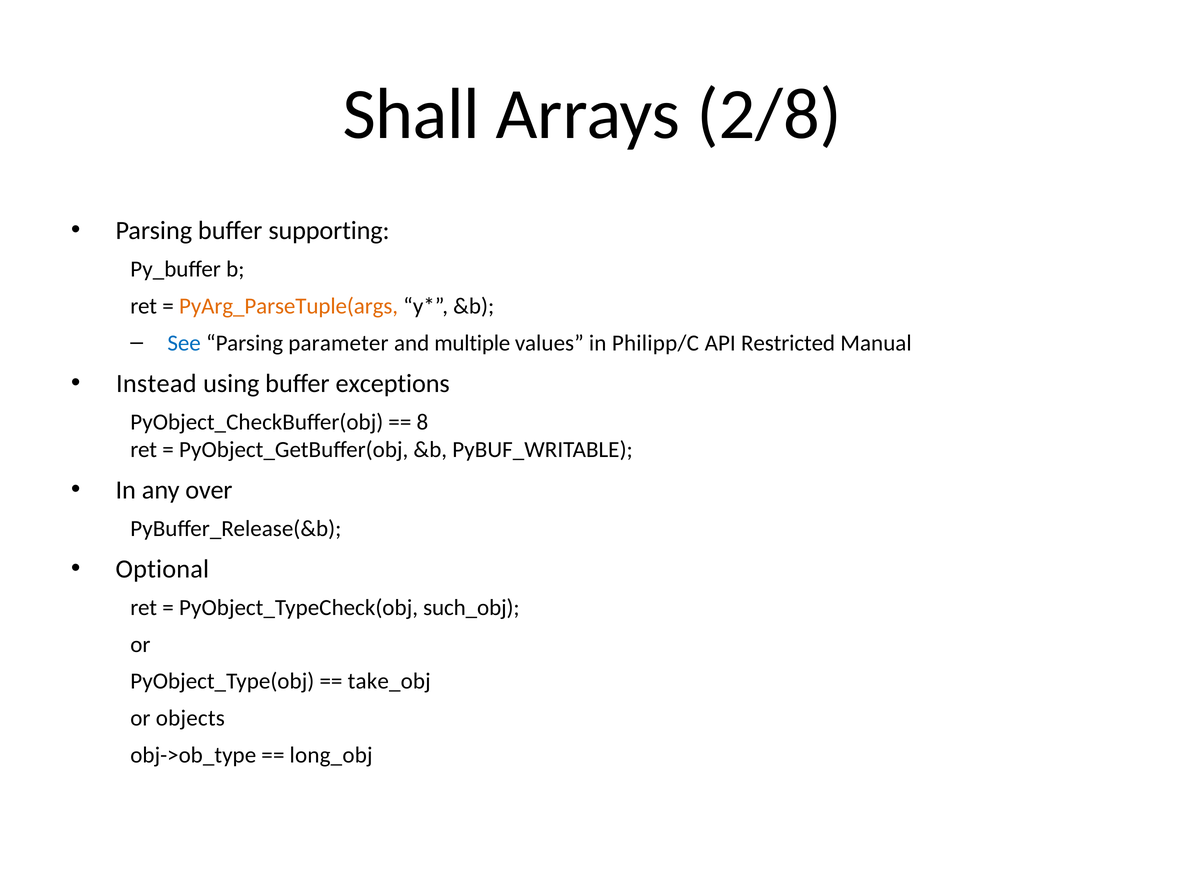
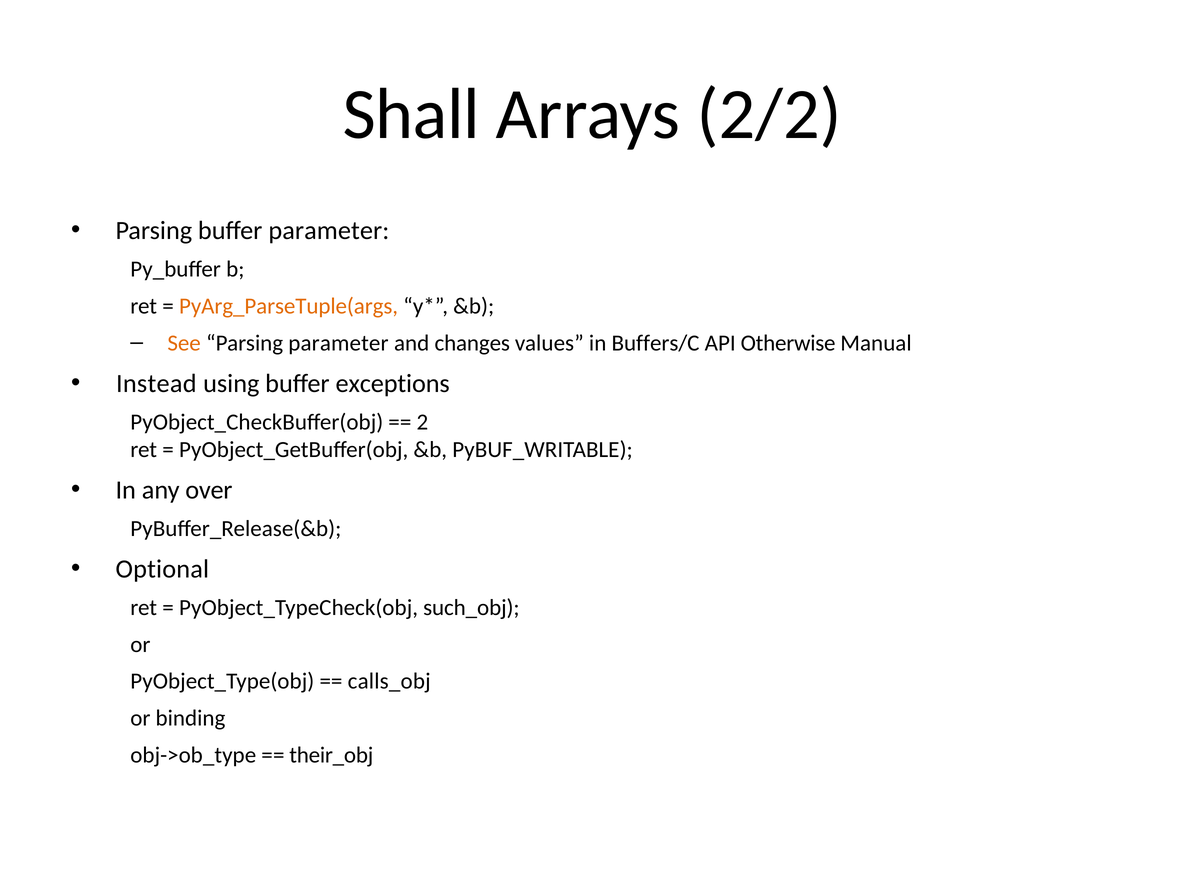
2/8: 2/8 -> 2/2
buffer supporting: supporting -> parameter
See colour: blue -> orange
multiple: multiple -> changes
Philipp/C: Philipp/C -> Buffers/C
Restricted: Restricted -> Otherwise
8: 8 -> 2
take_obj: take_obj -> calls_obj
objects: objects -> binding
long_obj: long_obj -> their_obj
